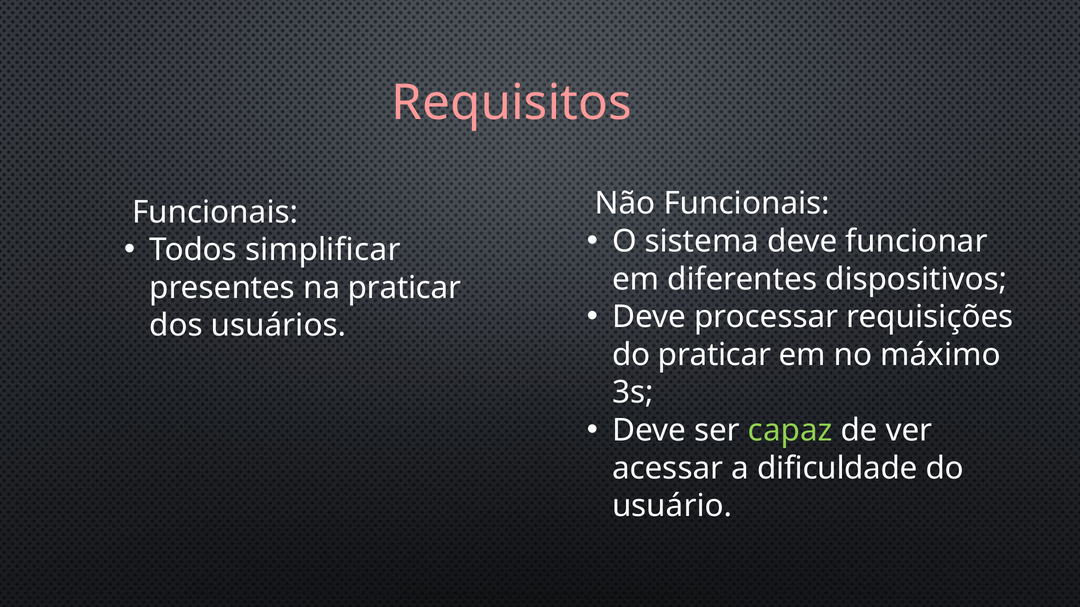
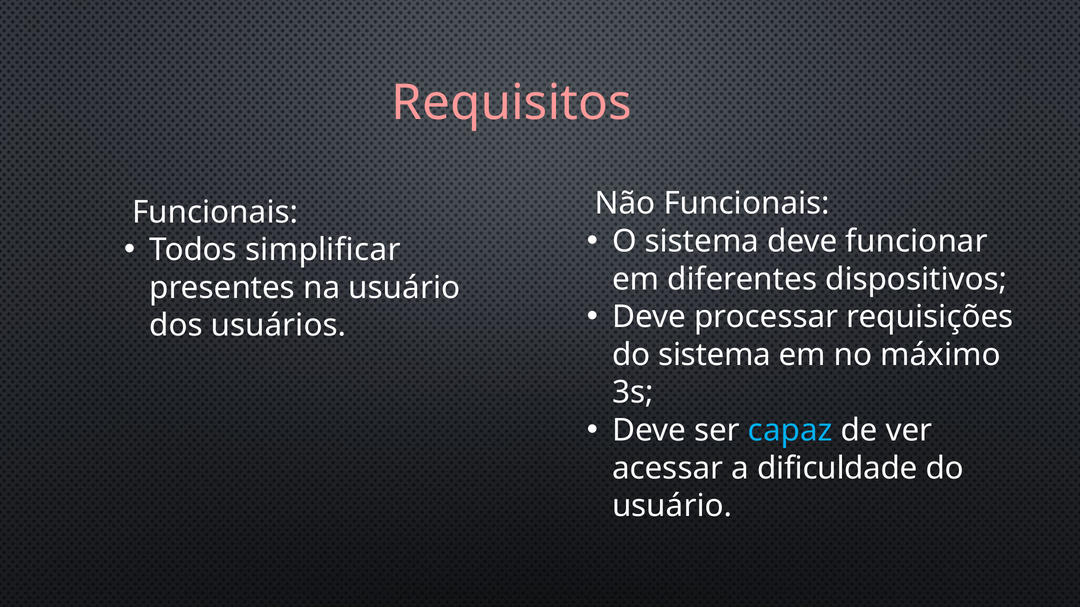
na praticar: praticar -> usuário
do praticar: praticar -> sistema
capaz colour: light green -> light blue
